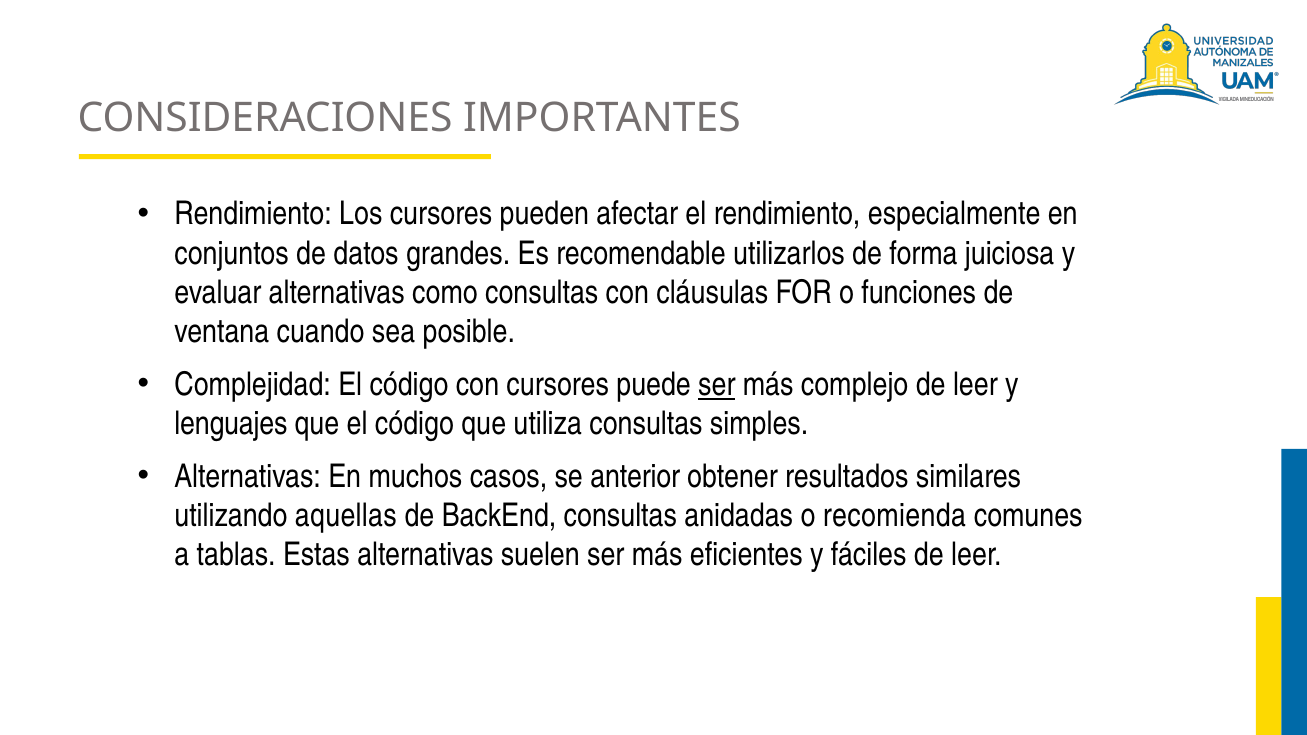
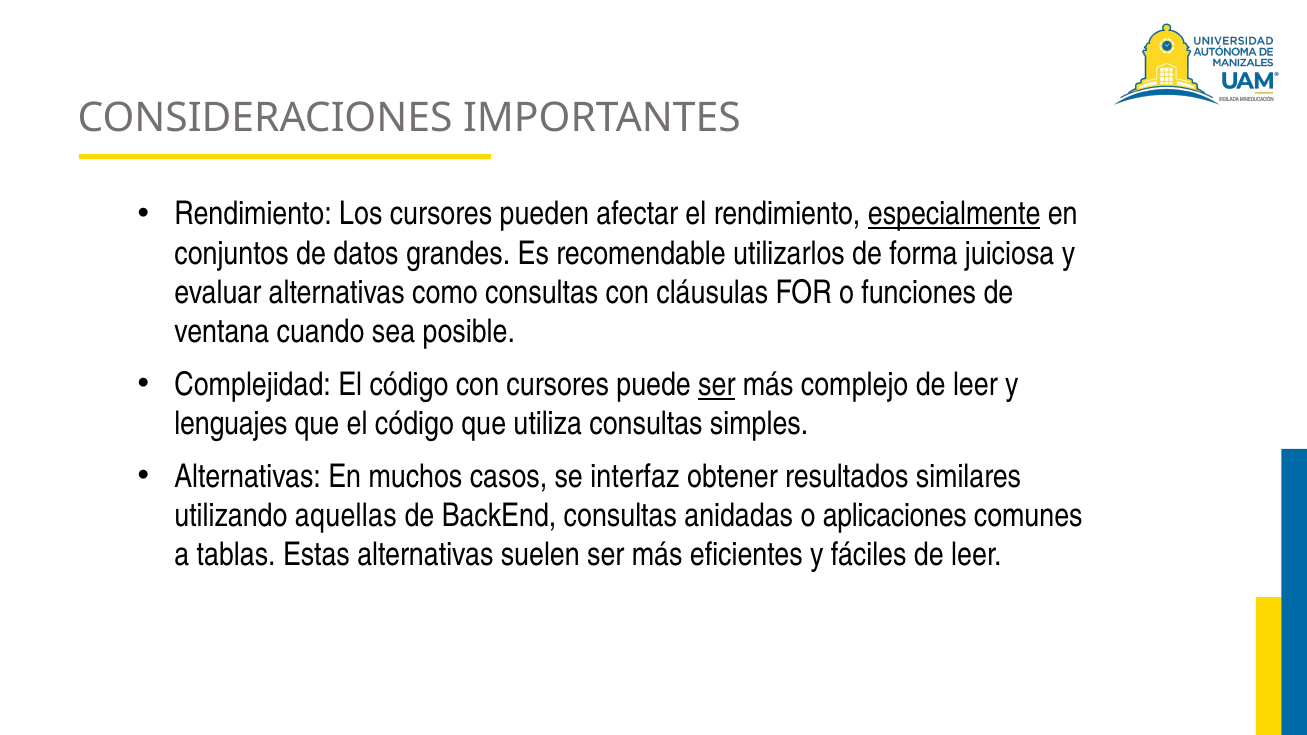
especialmente underline: none -> present
anterior: anterior -> interfaz
recomienda: recomienda -> aplicaciones
